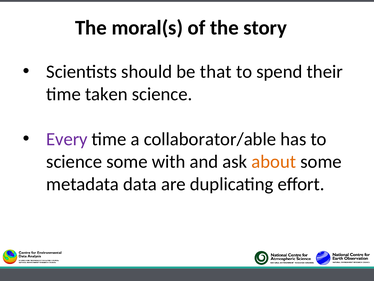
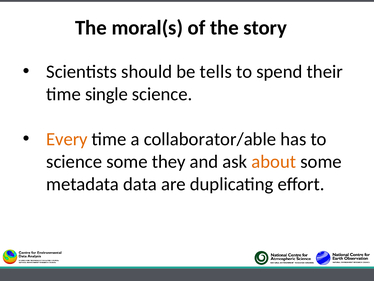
that: that -> tells
taken: taken -> single
Every colour: purple -> orange
with: with -> they
